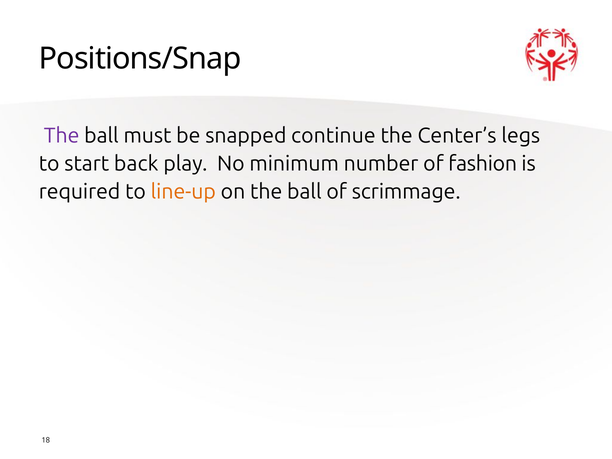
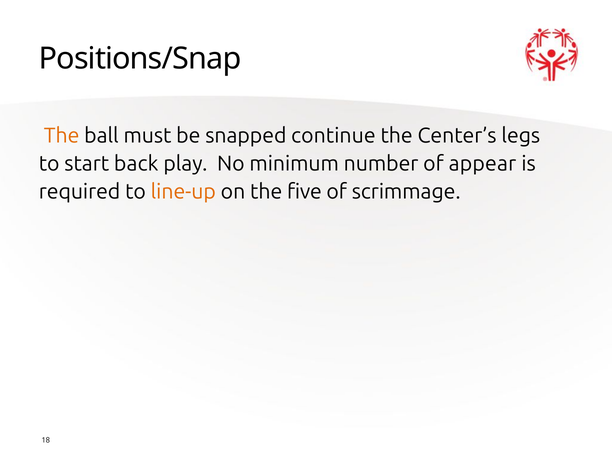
The at (62, 136) colour: purple -> orange
fashion: fashion -> appear
on the ball: ball -> five
